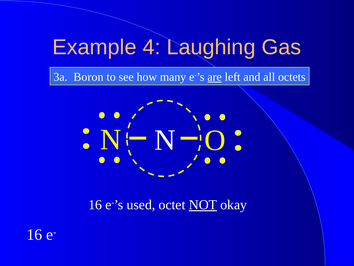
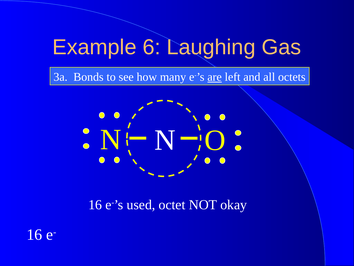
4: 4 -> 6
Boron: Boron -> Bonds
NOT underline: present -> none
